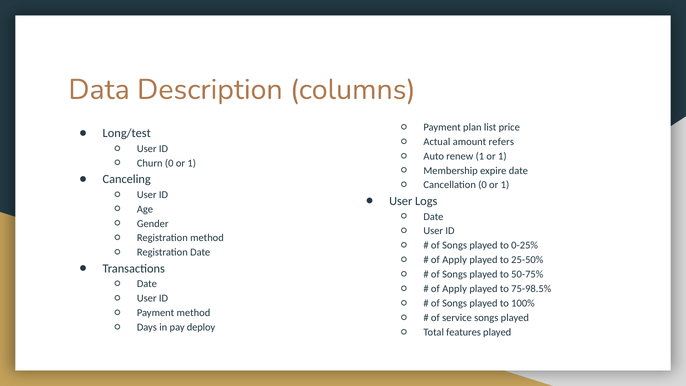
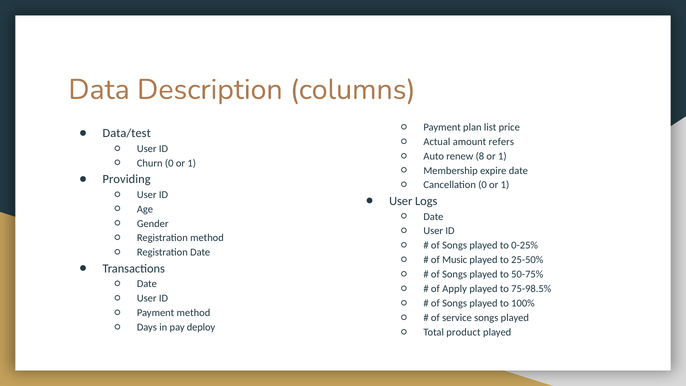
Long/test: Long/test -> Data/test
renew 1: 1 -> 8
Canceling: Canceling -> Providing
Apply at (455, 260): Apply -> Music
features: features -> product
